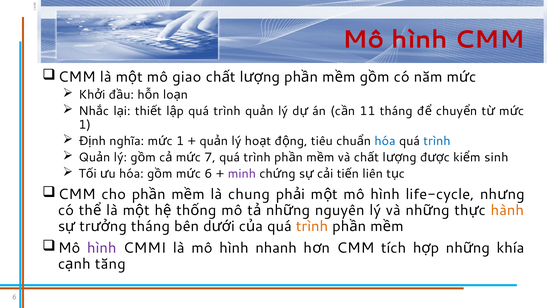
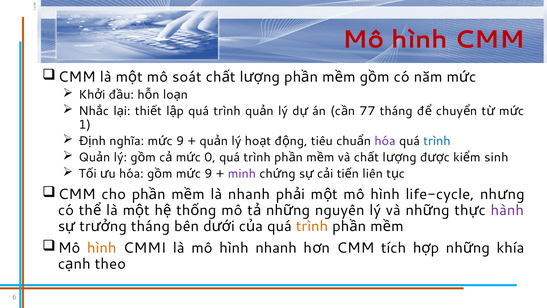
giao: giao -> soát
11: 11 -> 77
1 at (180, 141): 1 -> 9
hóa at (385, 141) colour: blue -> purple
7: 7 -> 0
6 at (208, 174): 6 -> 9
là chung: chung -> nhanh
hành colour: orange -> purple
hình at (102, 248) colour: purple -> orange
tăng: tăng -> theo
